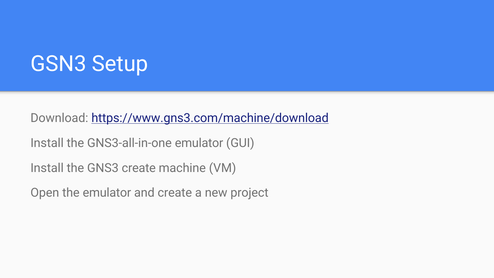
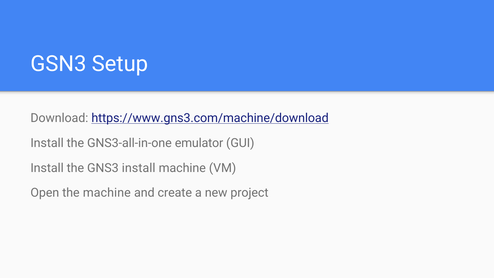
GNS3 create: create -> install
the emulator: emulator -> machine
